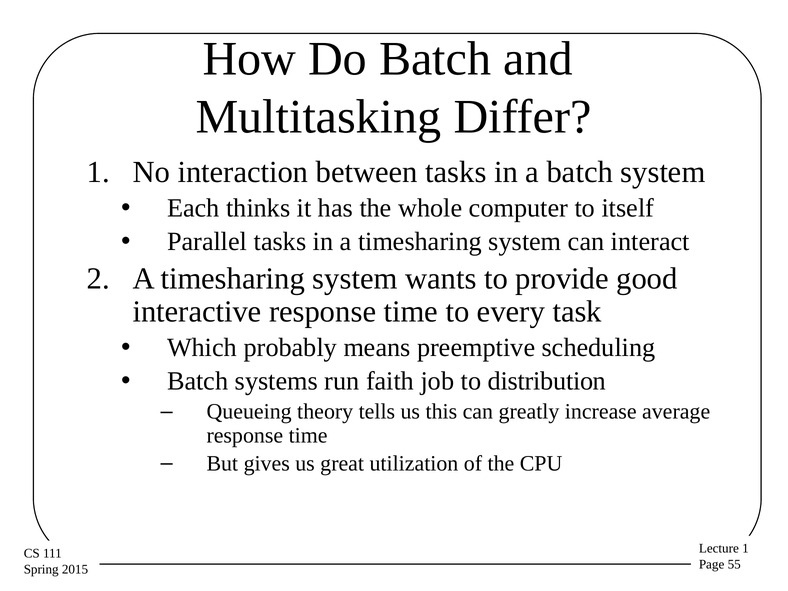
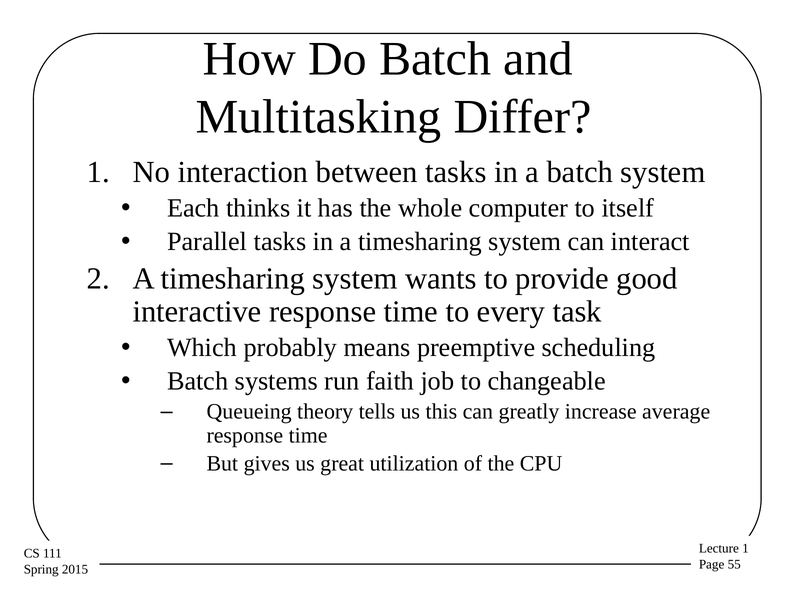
distribution: distribution -> changeable
